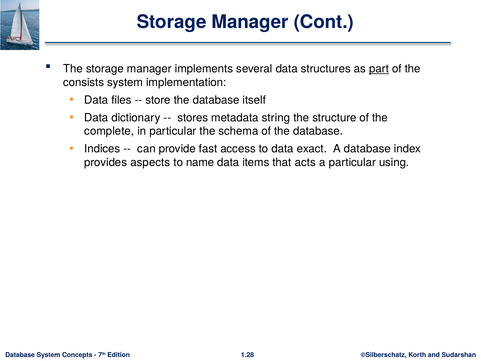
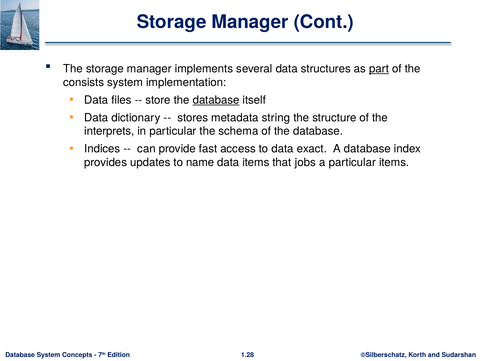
database at (216, 100) underline: none -> present
complete: complete -> interprets
aspects: aspects -> updates
acts: acts -> jobs
particular using: using -> items
